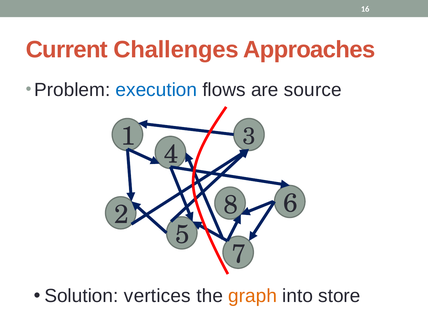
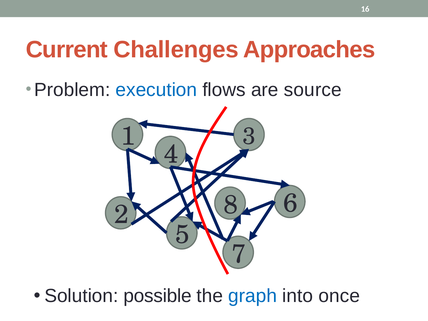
vertices: vertices -> possible
graph colour: orange -> blue
store: store -> once
